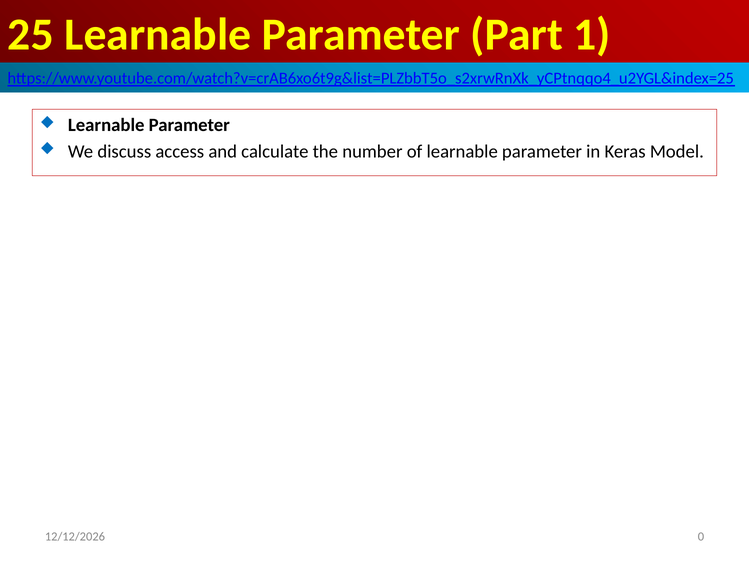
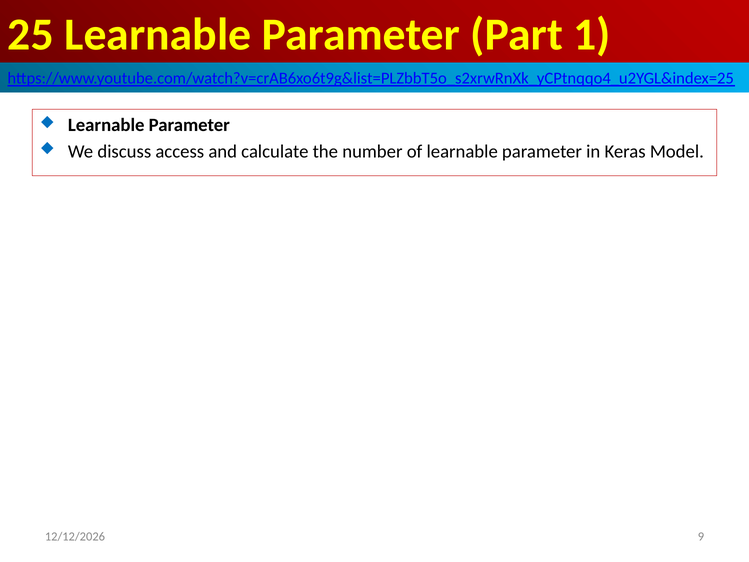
0: 0 -> 9
